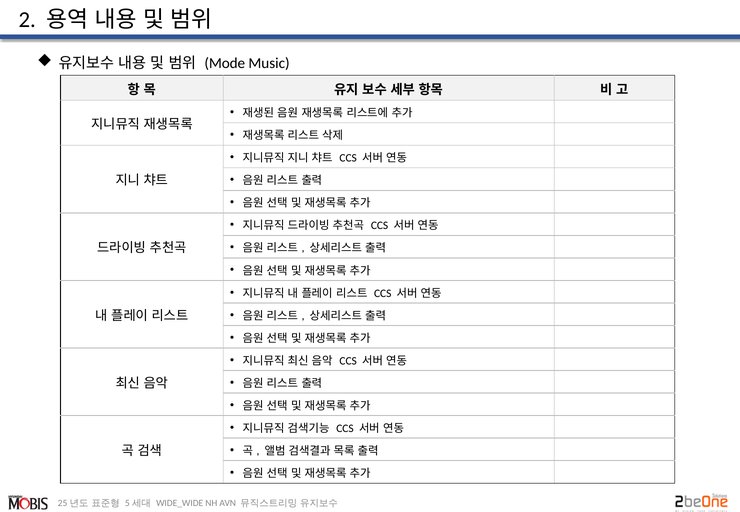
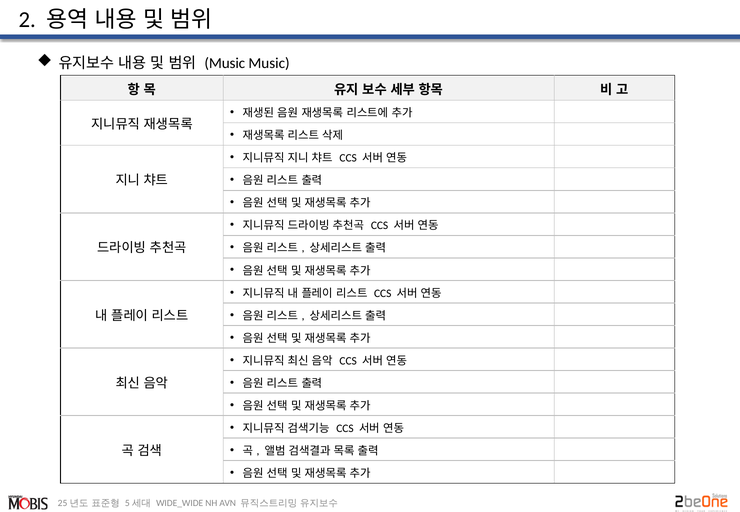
Mode at (225, 63): Mode -> Music
